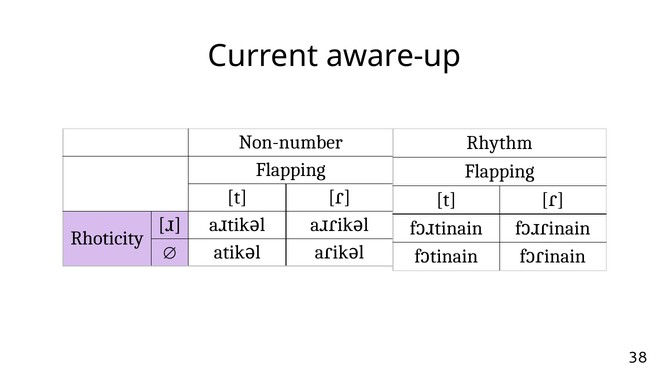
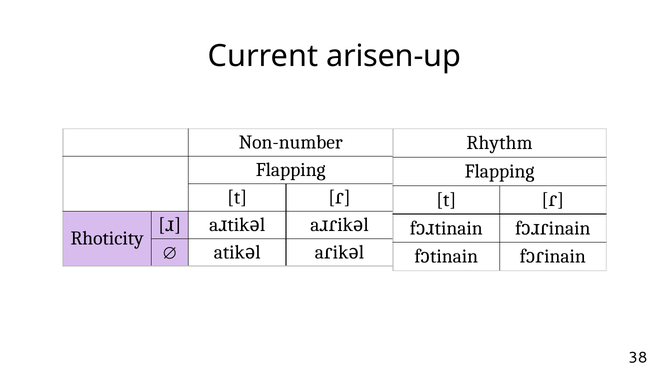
aware-up: aware-up -> arisen-up
